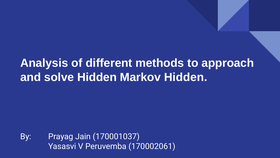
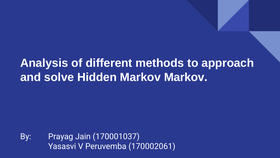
Markov Hidden: Hidden -> Markov
